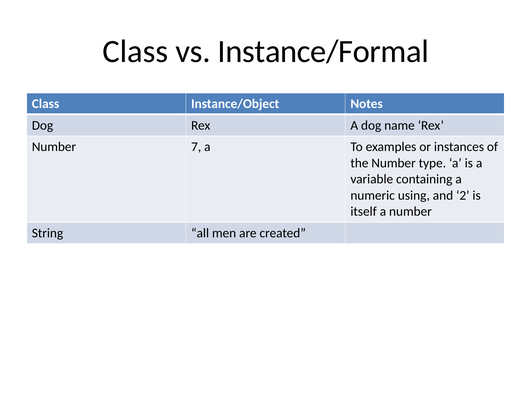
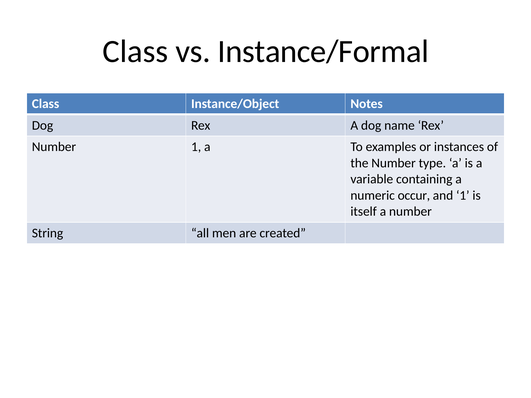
Number 7: 7 -> 1
using: using -> occur
and 2: 2 -> 1
